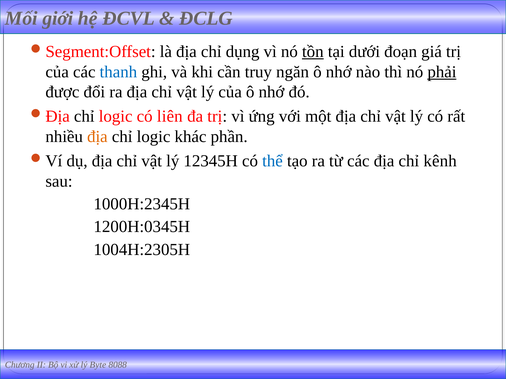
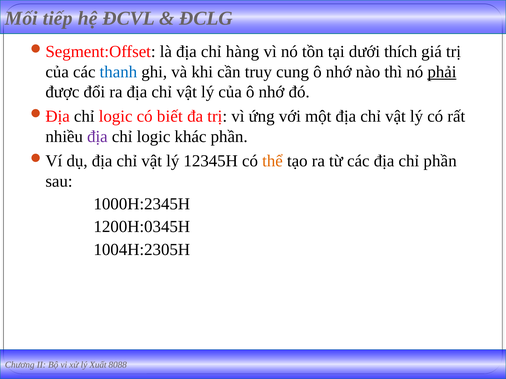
giới: giới -> tiếp
dụng: dụng -> hàng
tồn underline: present -> none
đoạn: đoạn -> thích
ngăn: ngăn -> cung
liên: liên -> biết
địa at (97, 137) colour: orange -> purple
thể colour: blue -> orange
chỉ kênh: kênh -> phần
Byte: Byte -> Xuất
